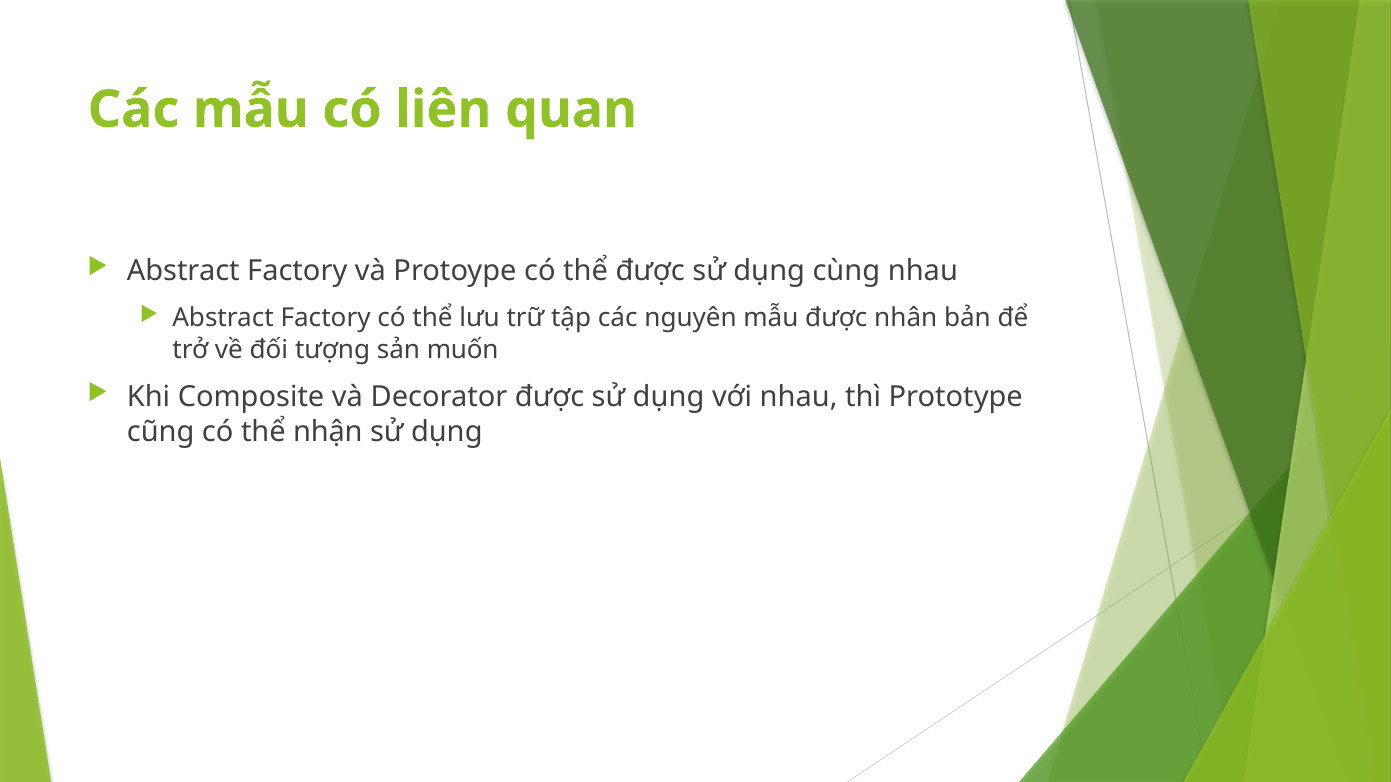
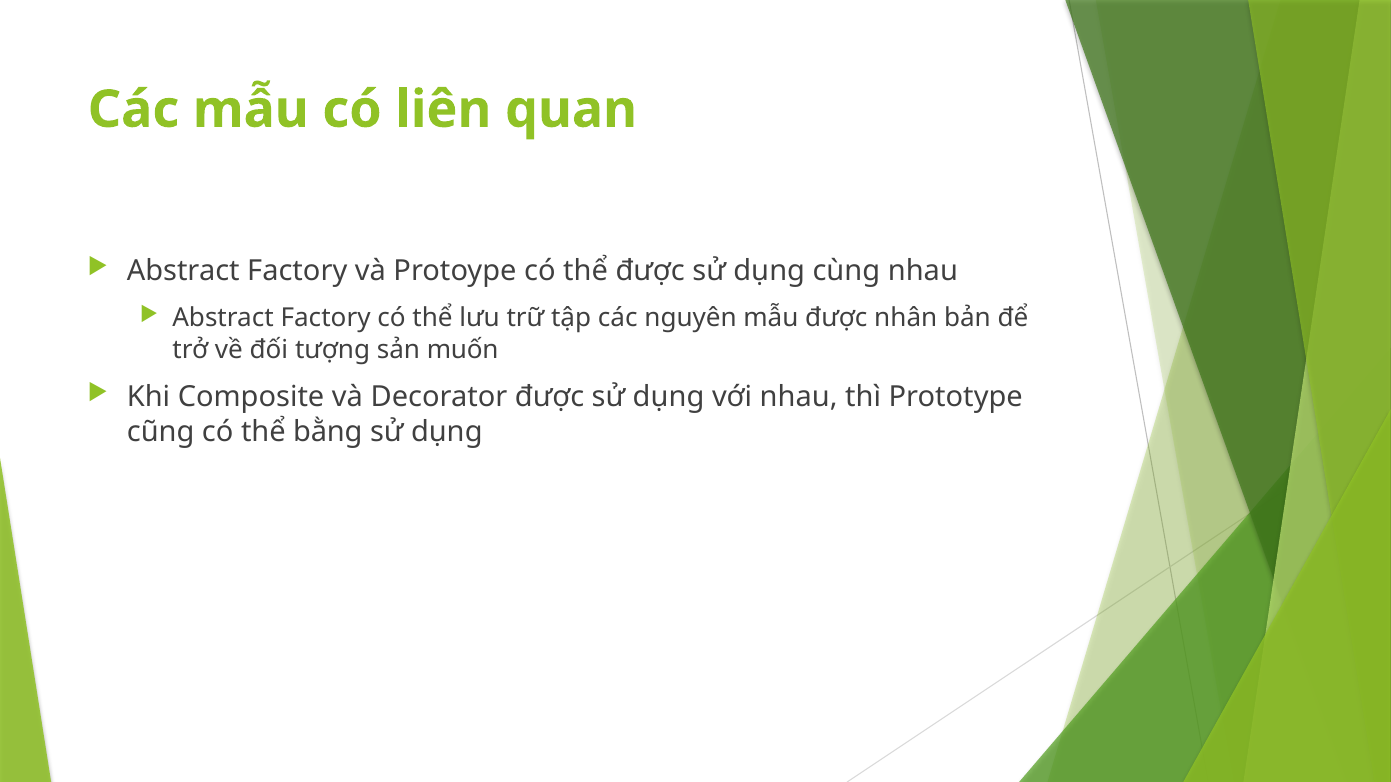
nhận: nhận -> bằng
